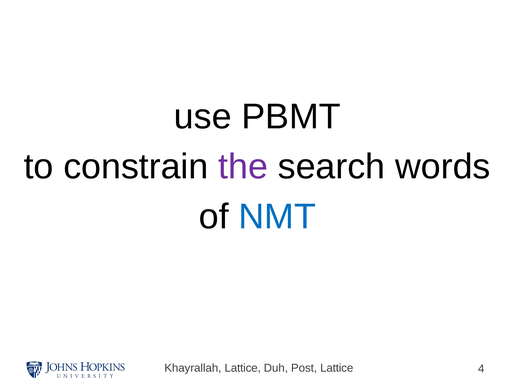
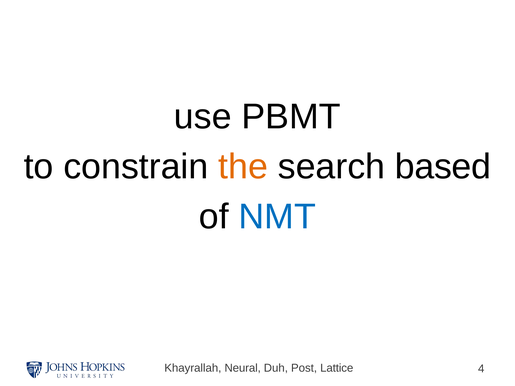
the colour: purple -> orange
words: words -> based
Khayrallah Lattice: Lattice -> Neural
